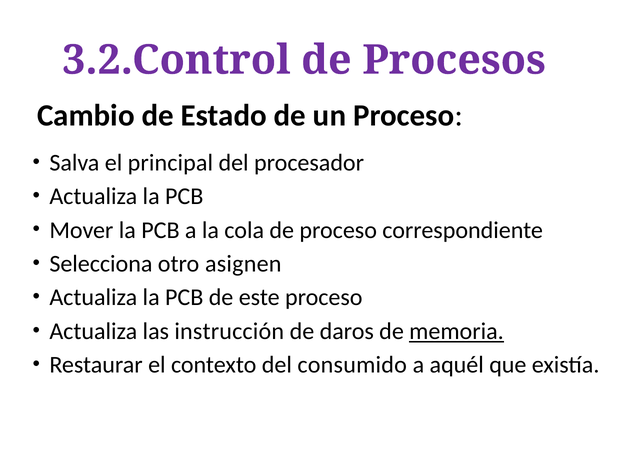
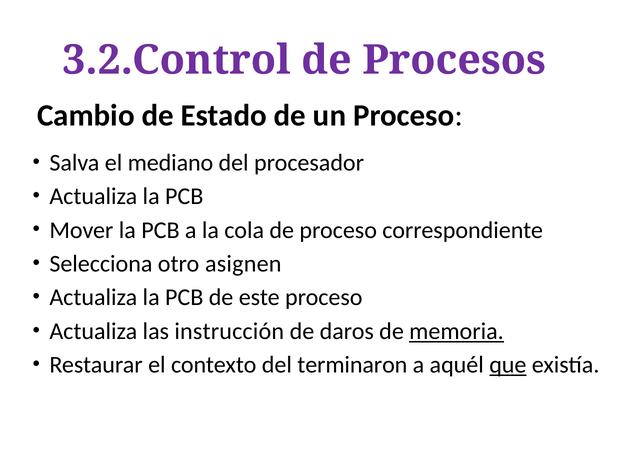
principal: principal -> mediano
consumido: consumido -> terminaron
que underline: none -> present
